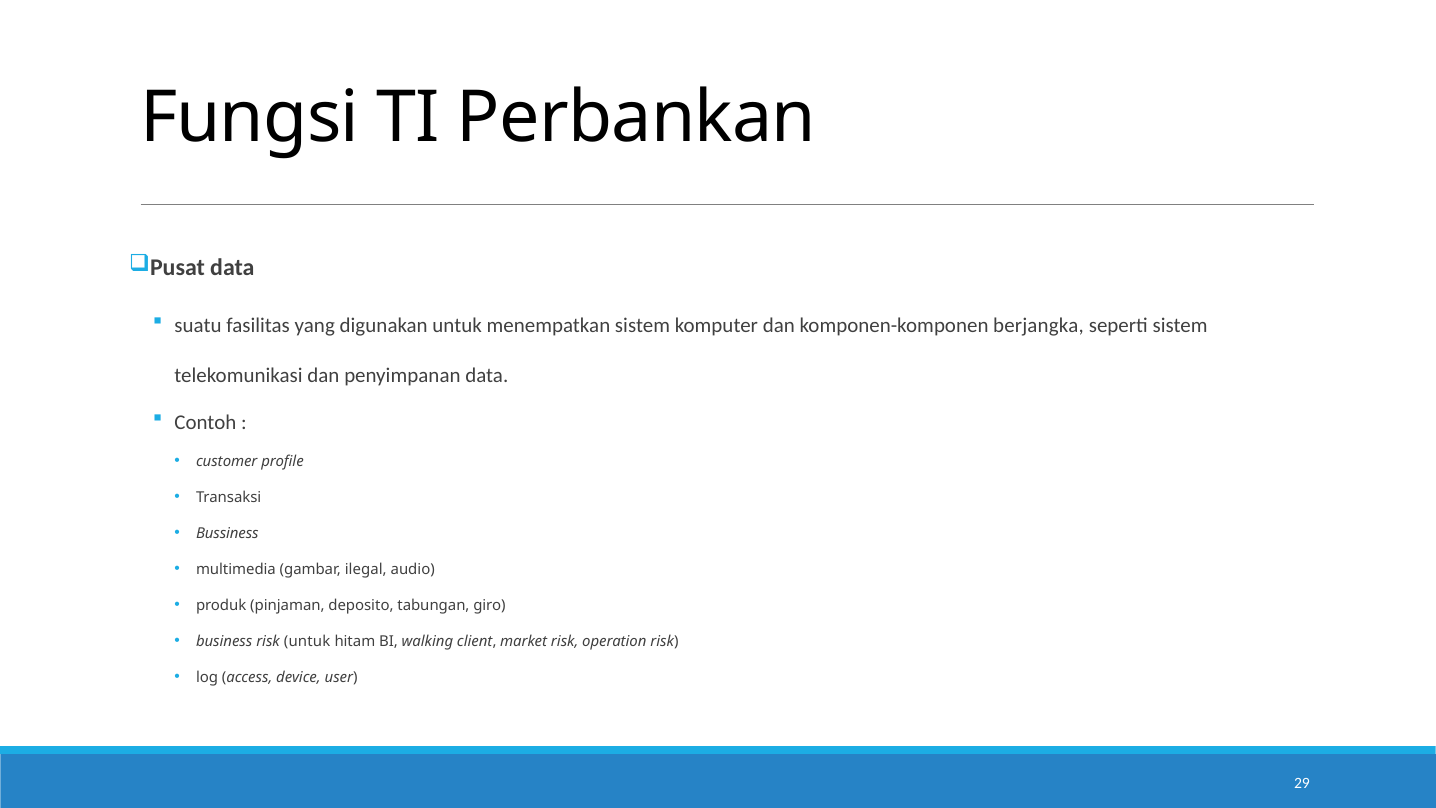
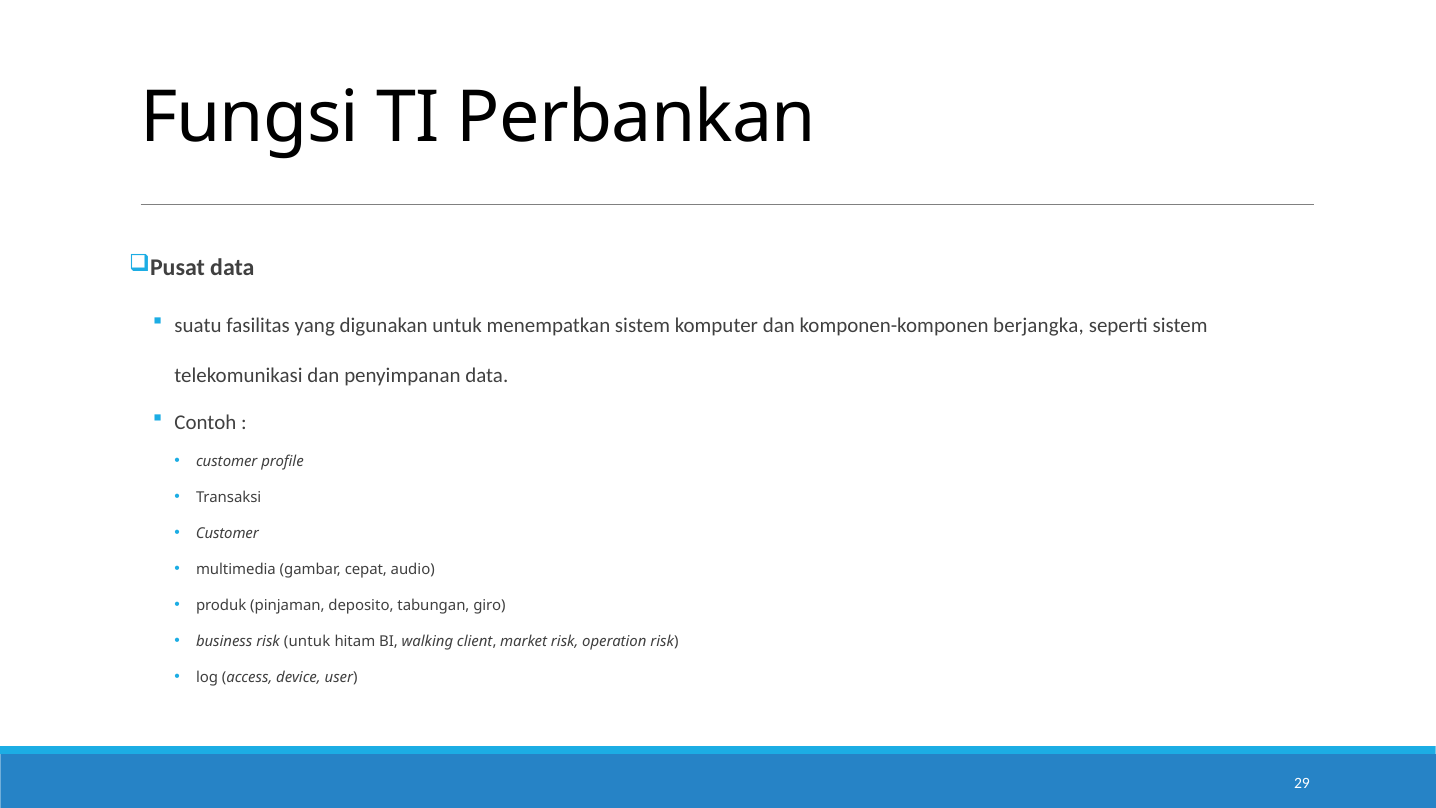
Bussiness at (227, 533): Bussiness -> Customer
ilegal: ilegal -> cepat
